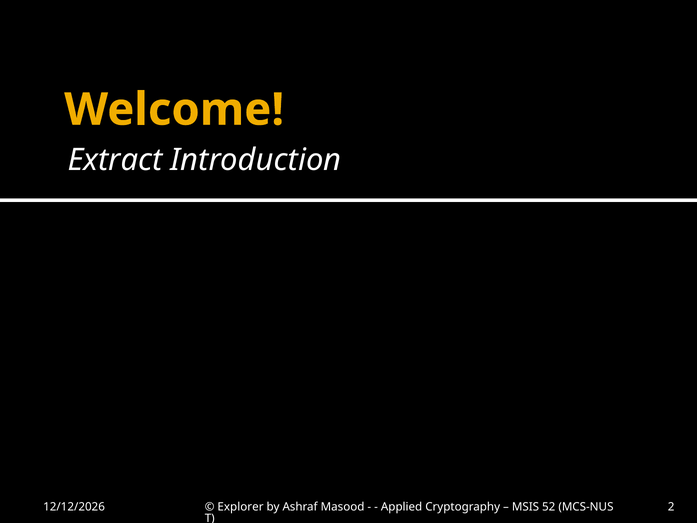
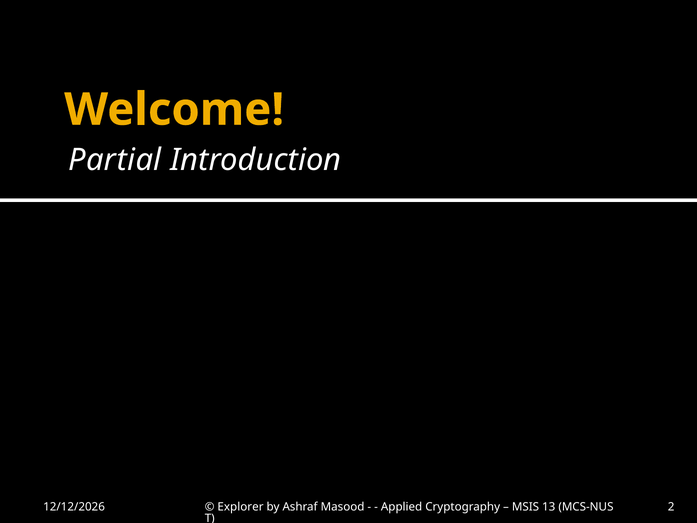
Extract: Extract -> Partial
52: 52 -> 13
